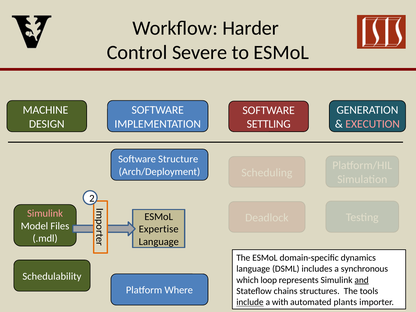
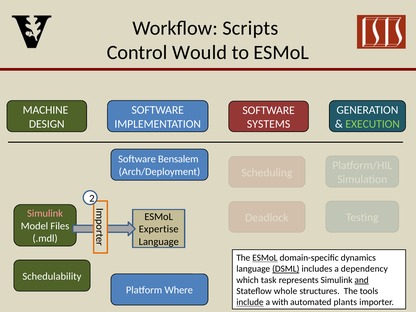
Harder: Harder -> Scripts
Severe: Severe -> Would
EXECUTION colour: pink -> light green
SETTLING: SETTLING -> SYSTEMS
Structure: Structure -> Bensalem
ESMoL at (265, 258) underline: none -> present
DSML underline: none -> present
synchronous: synchronous -> dependency
loop: loop -> task
chains: chains -> whole
